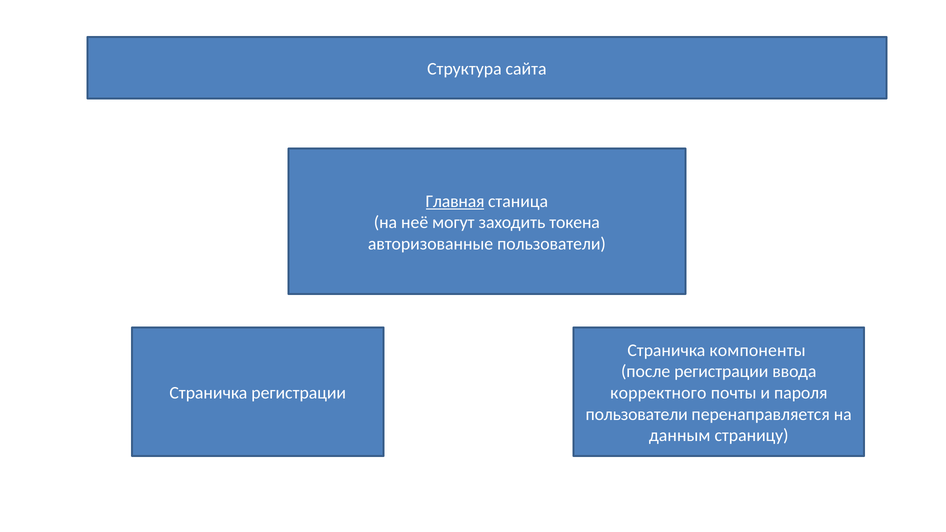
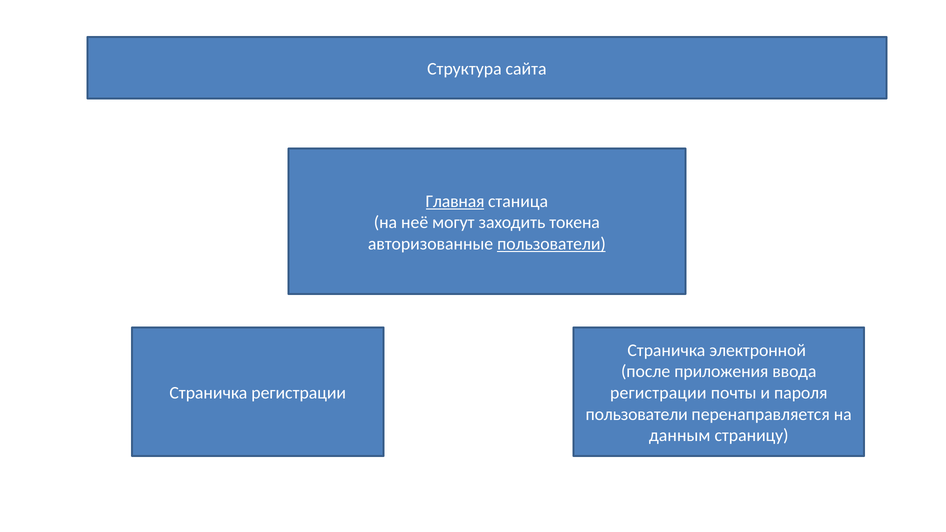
пользователи at (552, 244) underline: none -> present
компоненты: компоненты -> электронной
после регистрации: регистрации -> приложения
корректного at (658, 393): корректного -> регистрации
